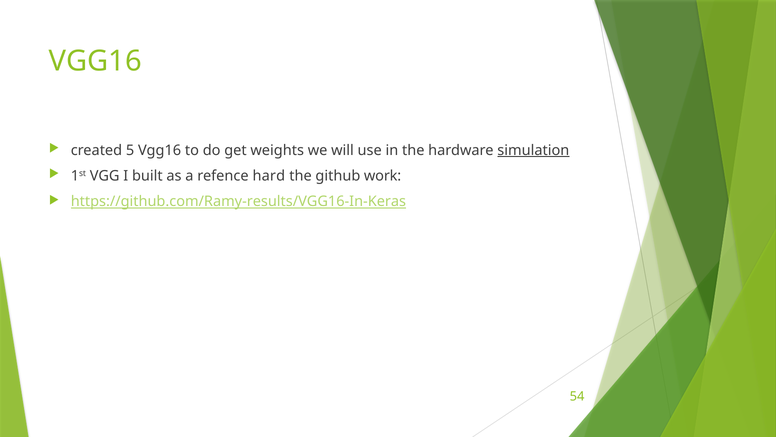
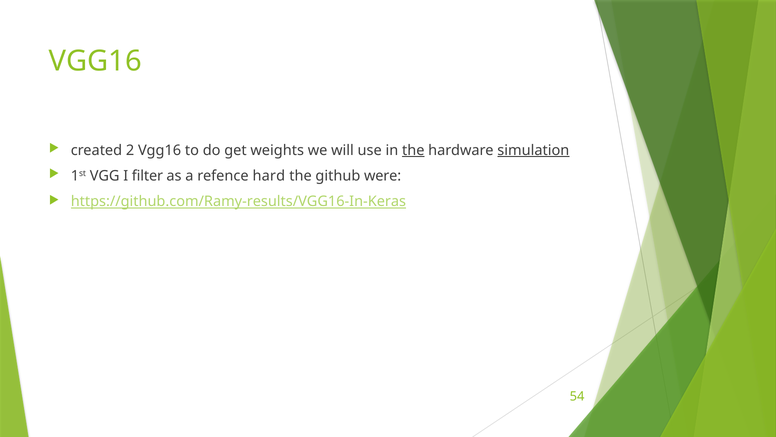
5: 5 -> 2
the at (413, 150) underline: none -> present
built: built -> filter
work: work -> were
